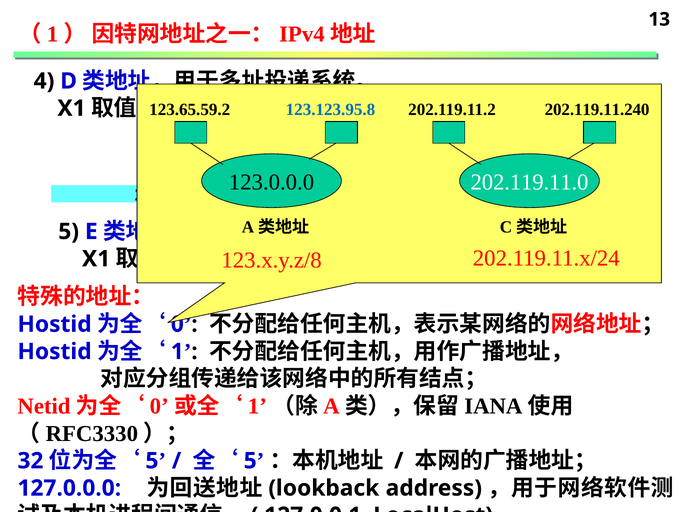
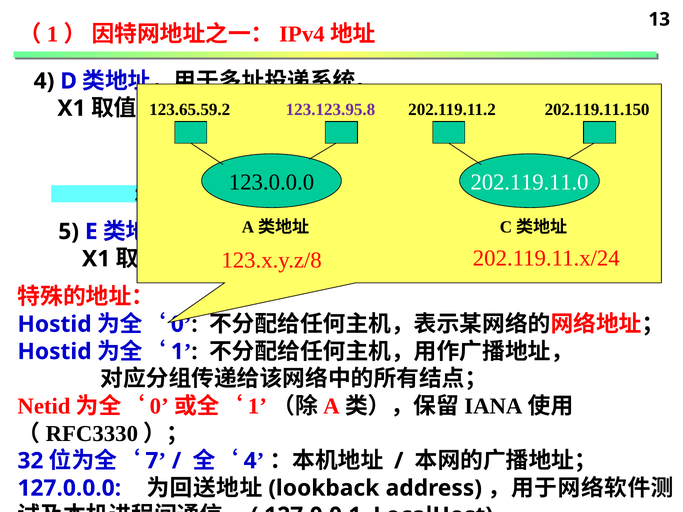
123.123.95.8 colour: blue -> purple
202.119.11.240: 202.119.11.240 -> 202.119.11.150
5 at (152, 461): 5 -> 7
5 at (250, 461): 5 -> 4
